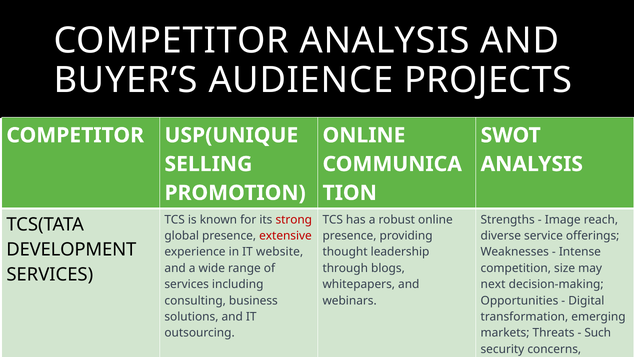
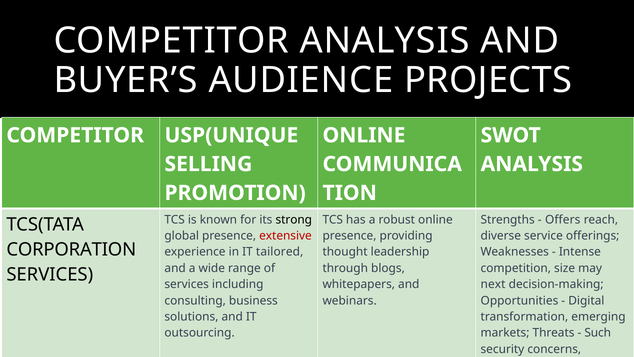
strong colour: red -> black
Image: Image -> Offers
DEVELOPMENT: DEVELOPMENT -> CORPORATION
website: website -> tailored
